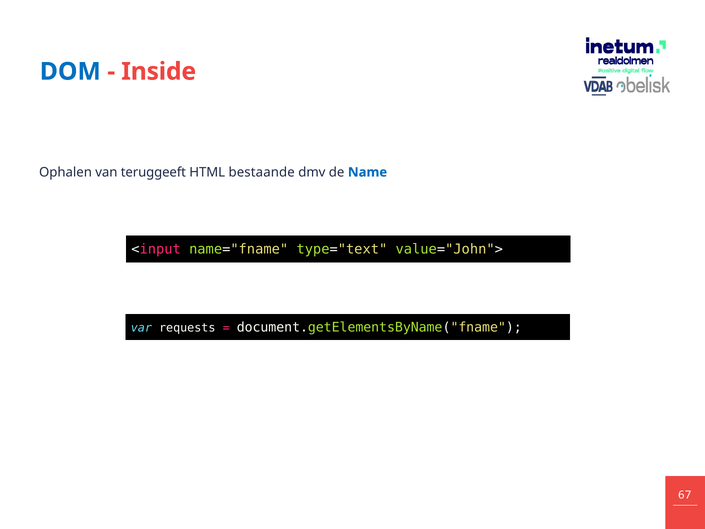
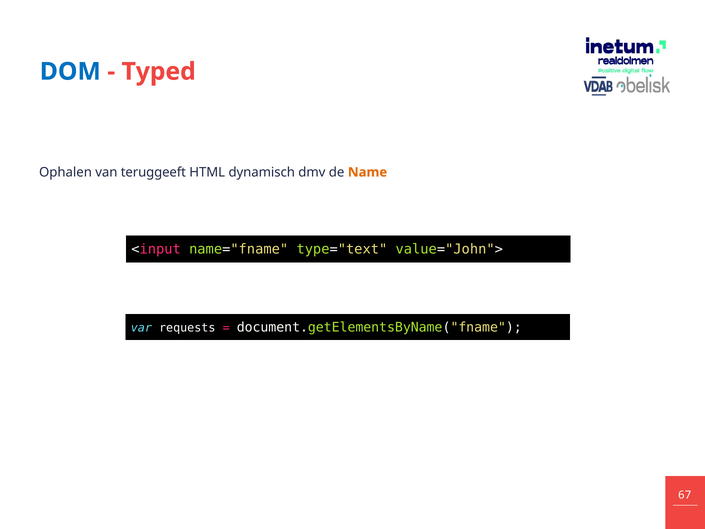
Inside: Inside -> Typed
bestaande: bestaande -> dynamisch
Name colour: blue -> orange
